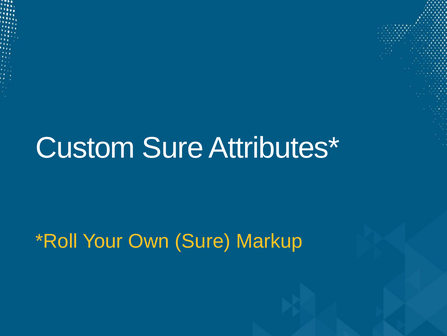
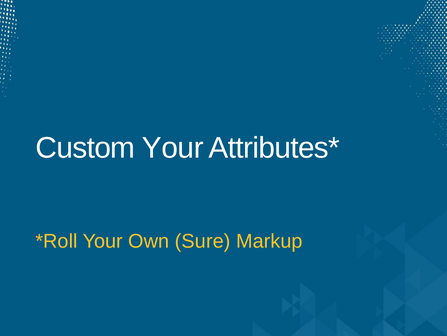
Custom Sure: Sure -> Your
